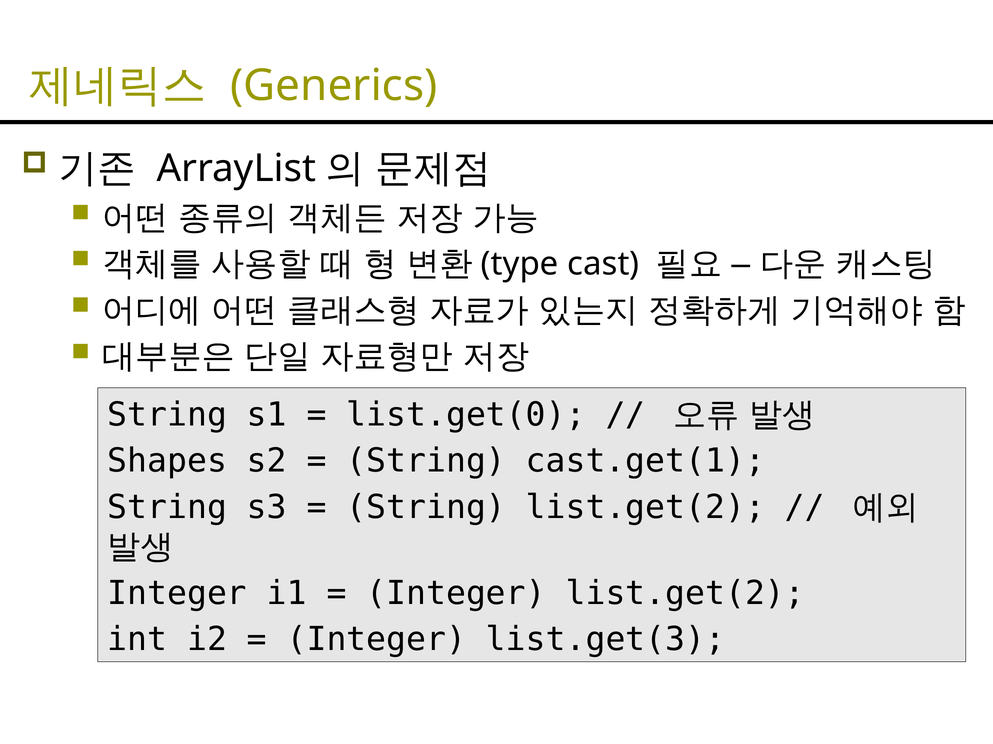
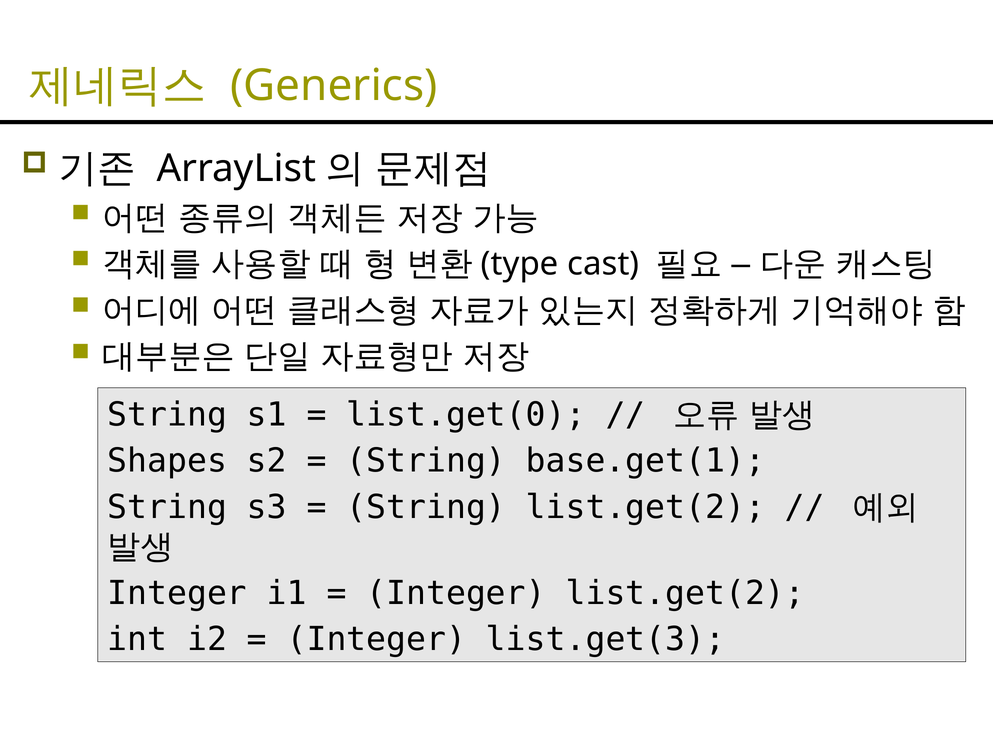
cast.get(1: cast.get(1 -> base.get(1
